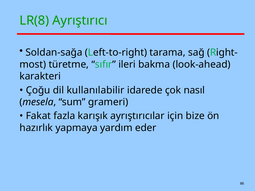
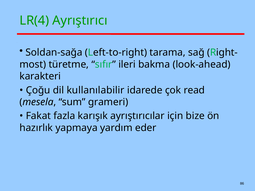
LR(8: LR(8 -> LR(4
nasıl: nasıl -> read
